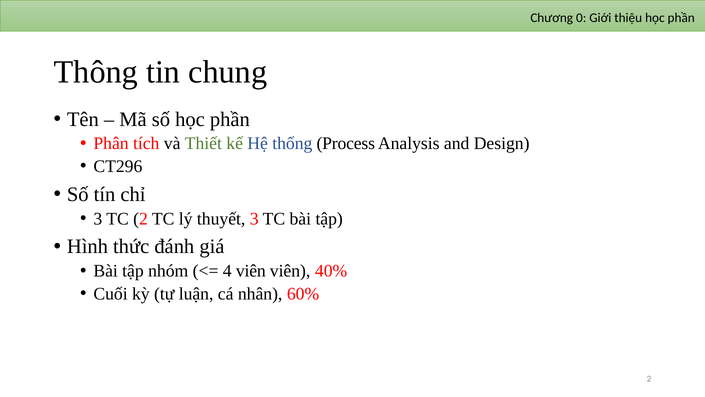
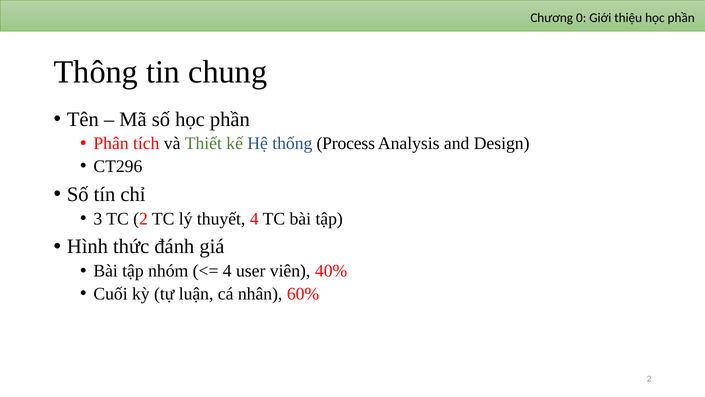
thuyết 3: 3 -> 4
4 viên: viên -> user
